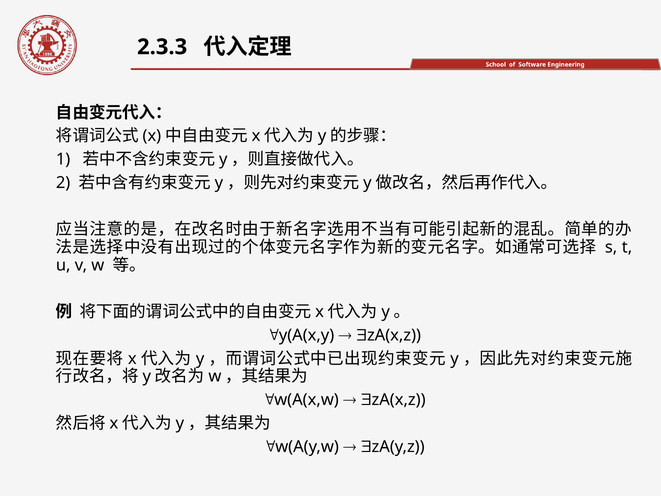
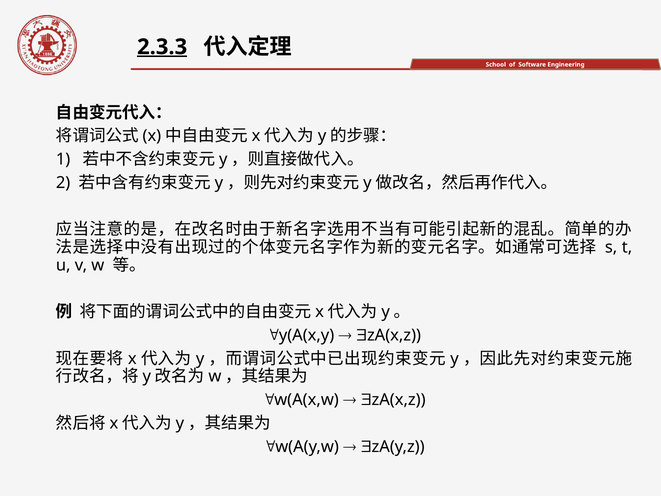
2.3.3 underline: none -> present
